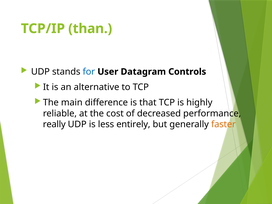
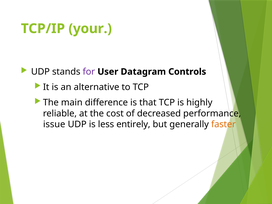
than: than -> your
for colour: blue -> purple
really: really -> issue
